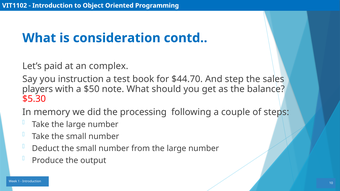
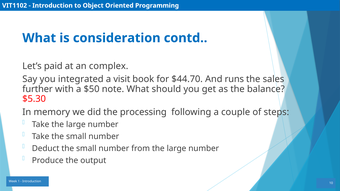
instruction: instruction -> integrated
test: test -> visit
step: step -> runs
players: players -> further
